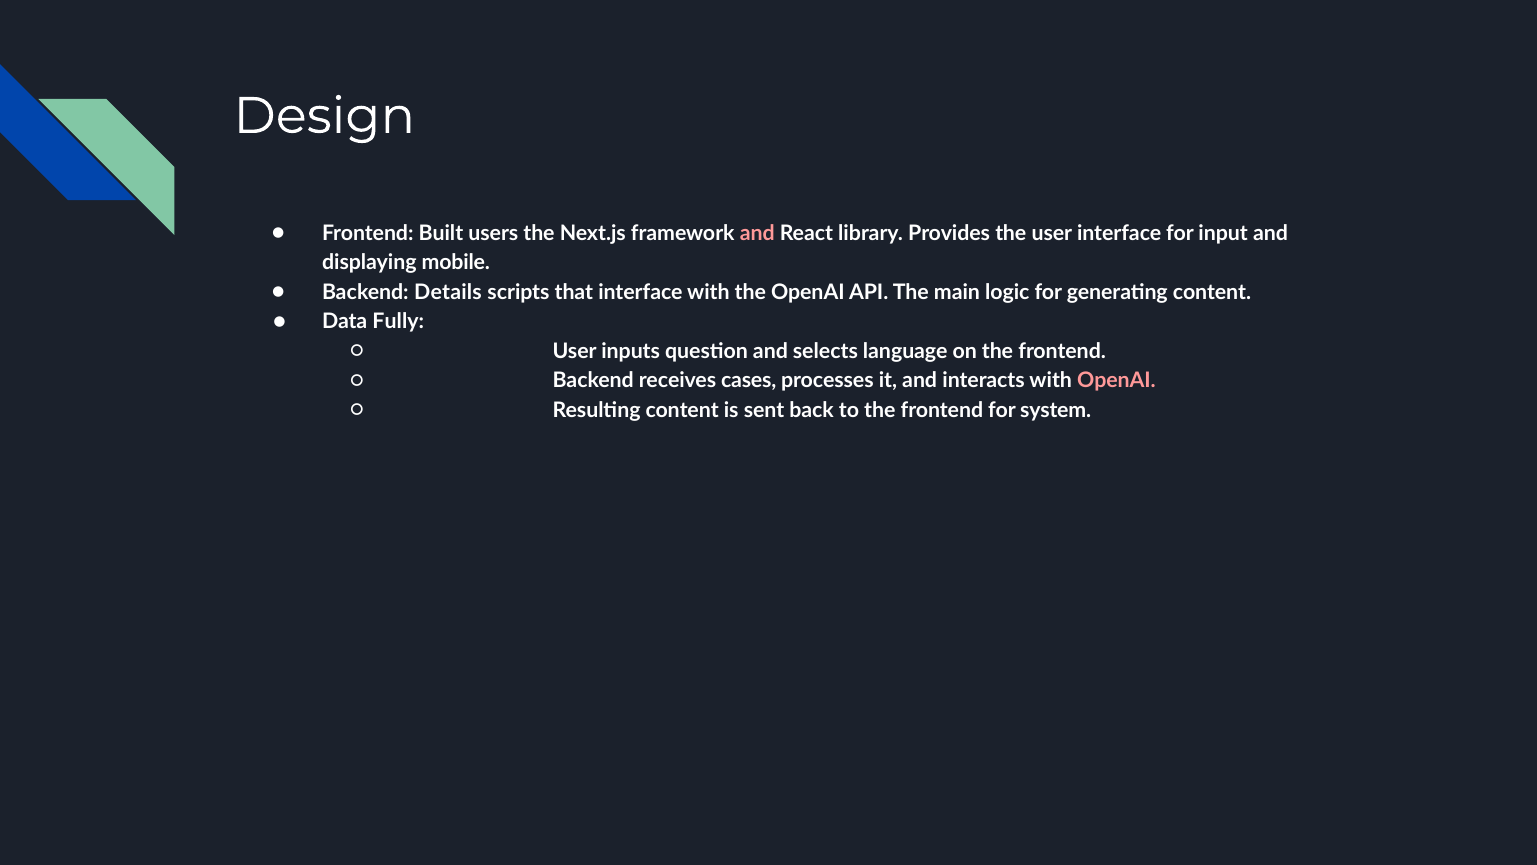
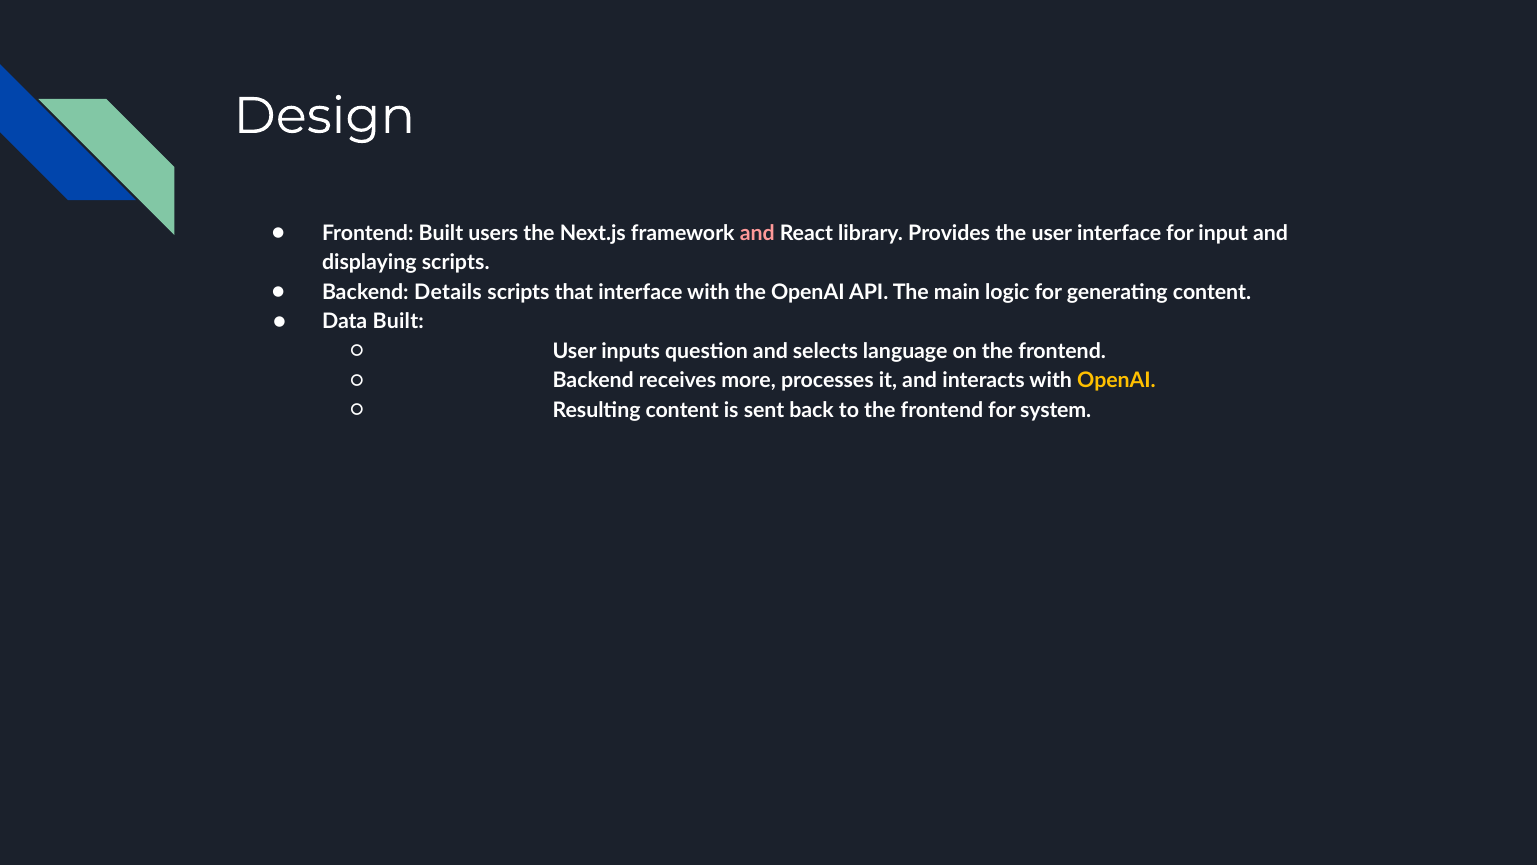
displaying mobile: mobile -> scripts
Data Fully: Fully -> Built
cases: cases -> more
OpenAI at (1116, 380) colour: pink -> yellow
